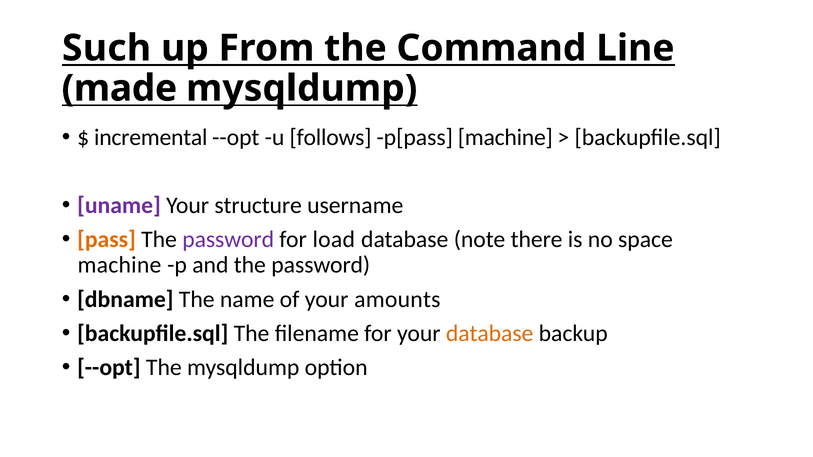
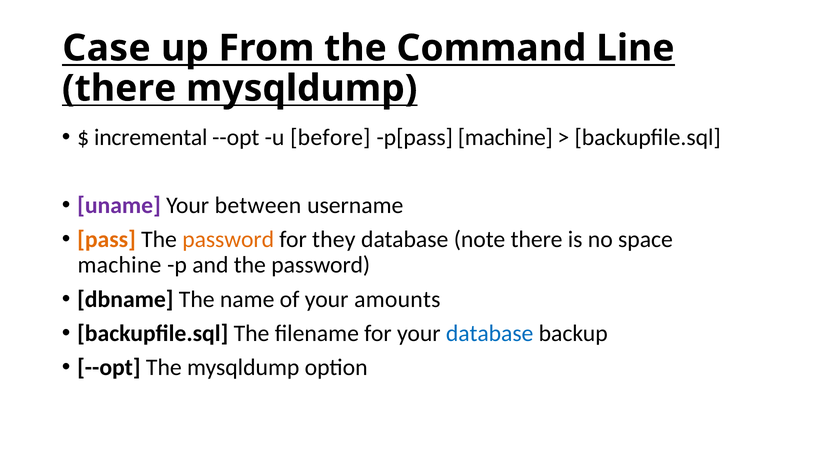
Such: Such -> Case
made at (119, 88): made -> there
follows: follows -> before
structure: structure -> between
password at (228, 240) colour: purple -> orange
load: load -> they
database at (490, 334) colour: orange -> blue
